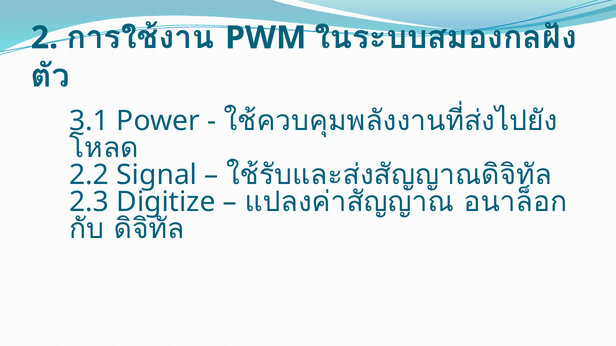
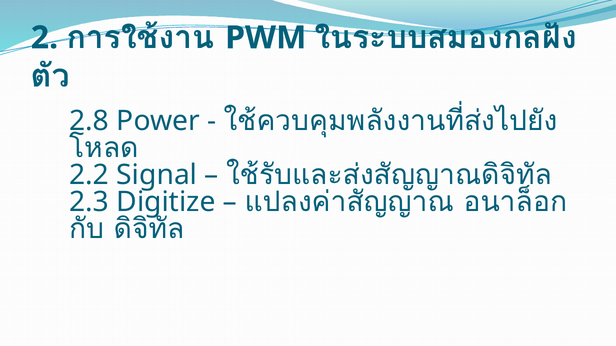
3.1: 3.1 -> 2.8
